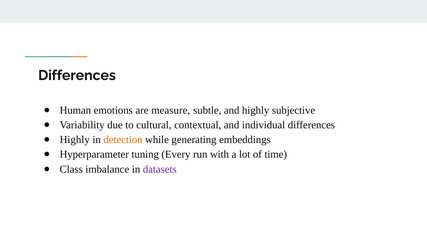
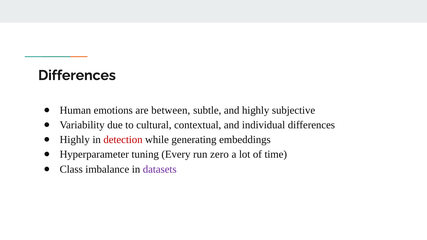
measure: measure -> between
detection colour: orange -> red
with: with -> zero
